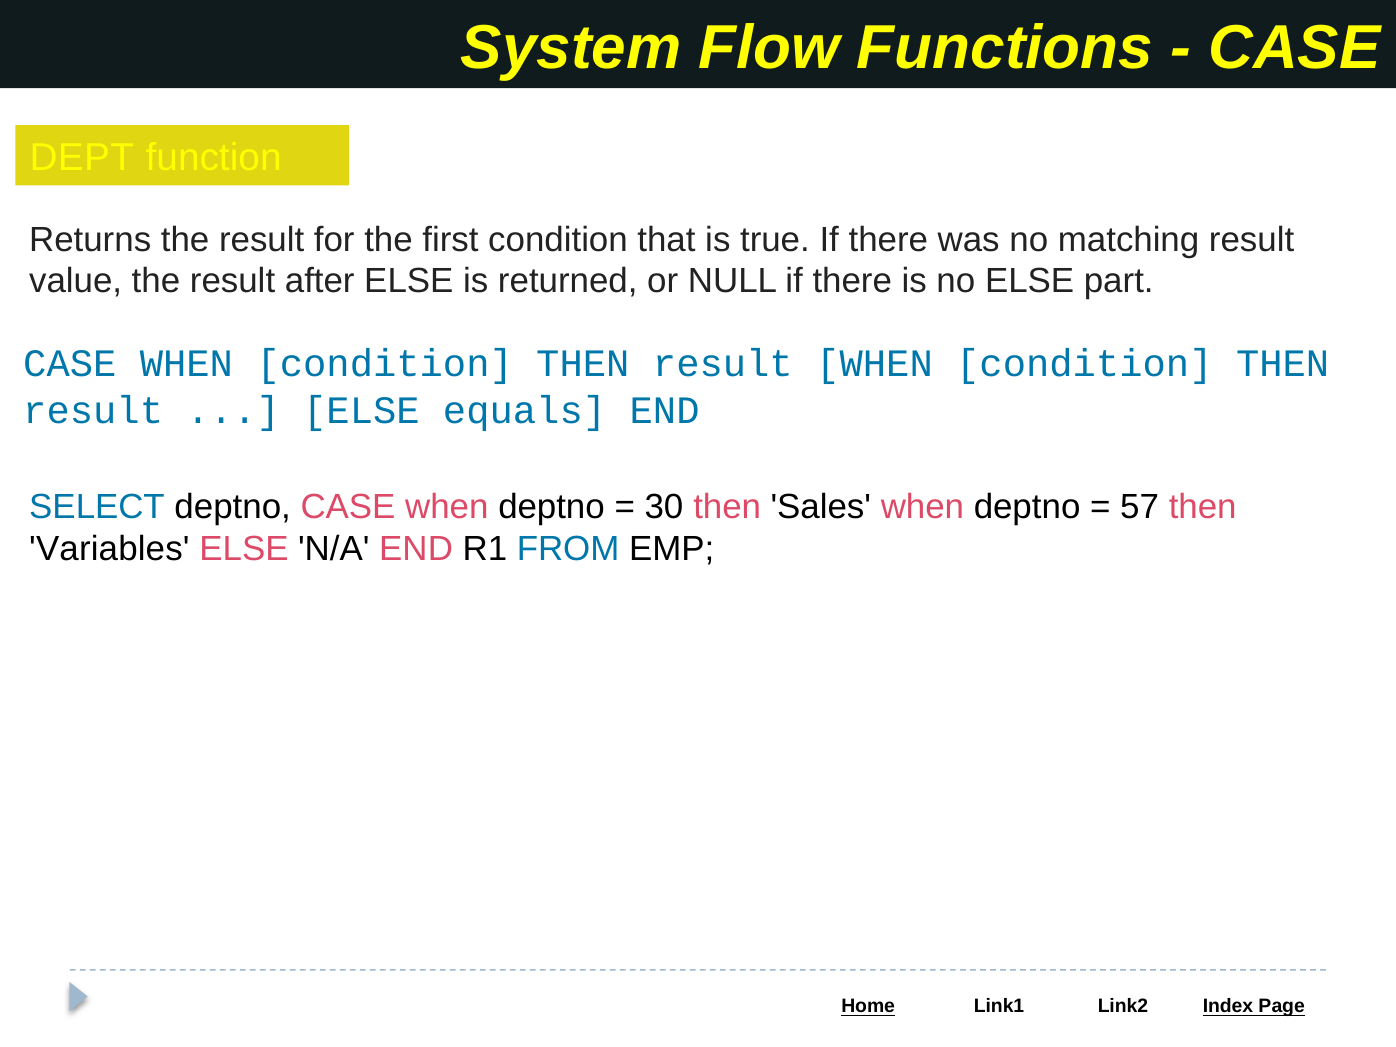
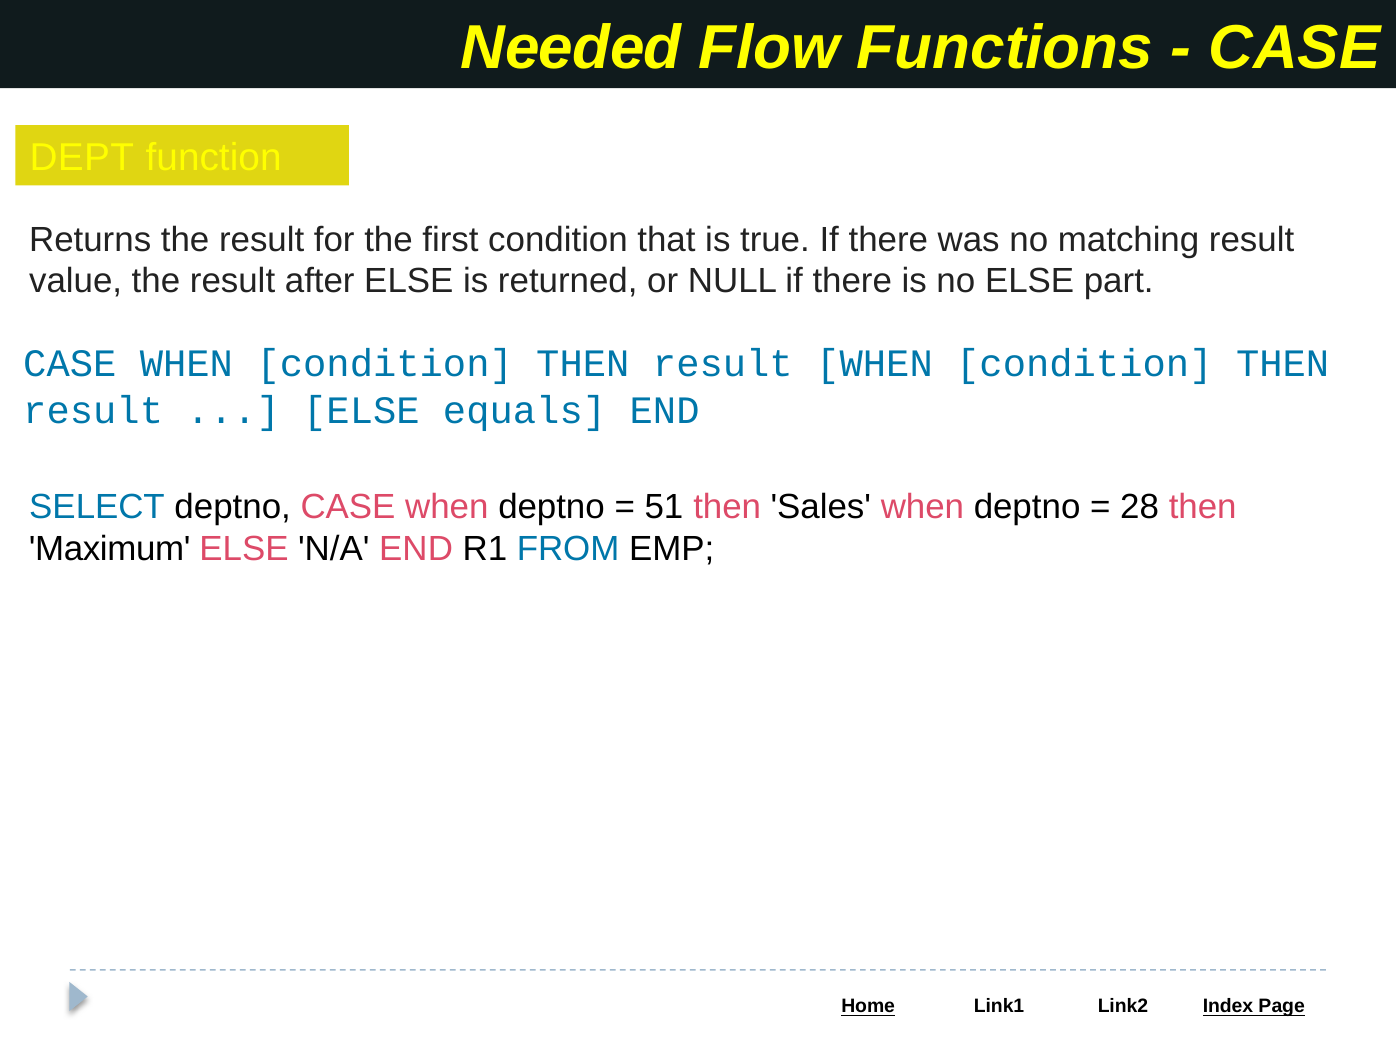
System: System -> Needed
30: 30 -> 51
57: 57 -> 28
Variables: Variables -> Maximum
